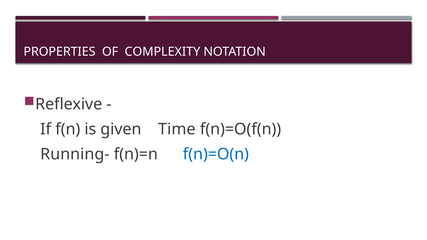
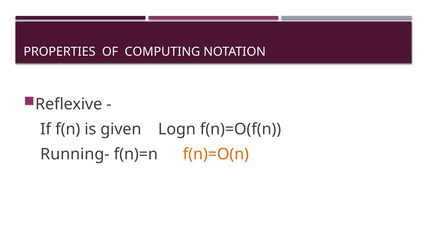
COMPLEXITY: COMPLEXITY -> COMPUTING
Time: Time -> Logn
f(n)=O(n colour: blue -> orange
